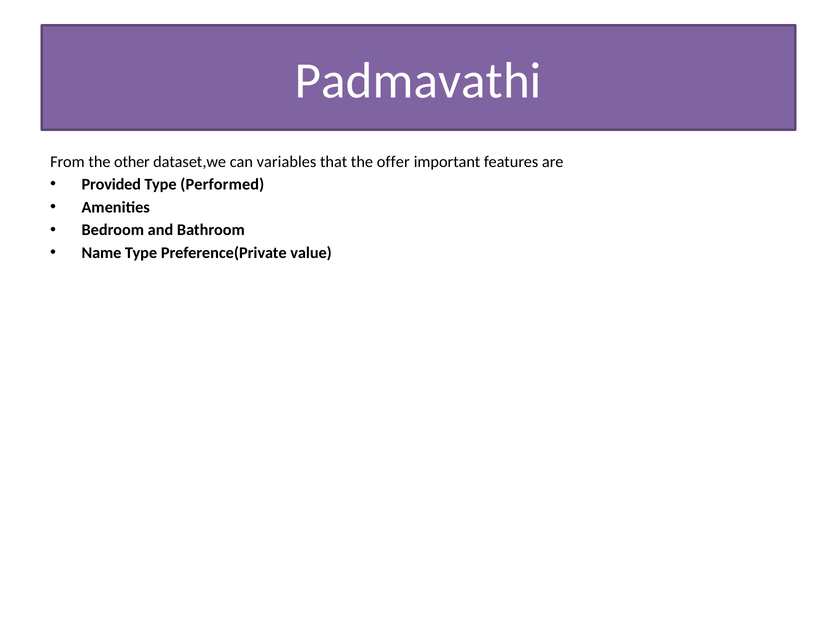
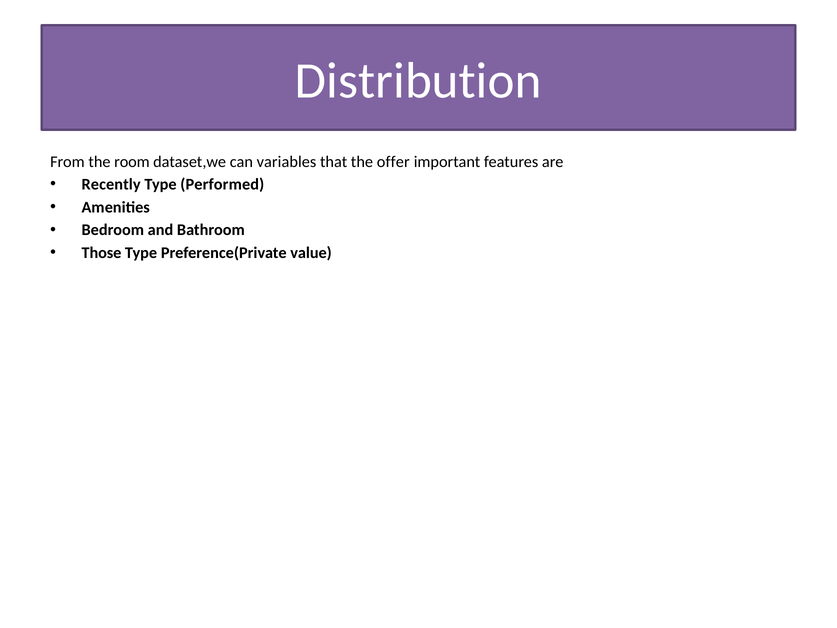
Padmavathi: Padmavathi -> Distribution
other: other -> room
Provided: Provided -> Recently
Name: Name -> Those
